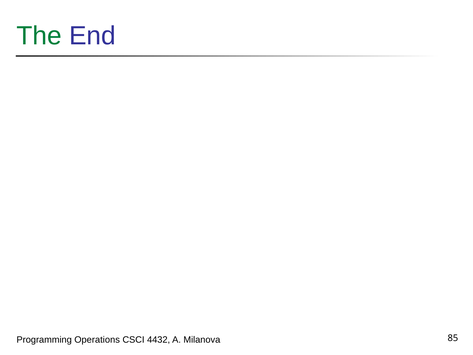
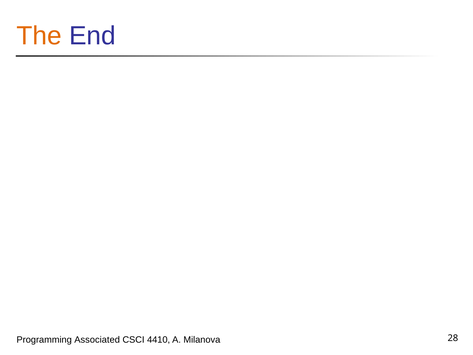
The colour: green -> orange
Operations: Operations -> Associated
4432: 4432 -> 4410
85: 85 -> 28
